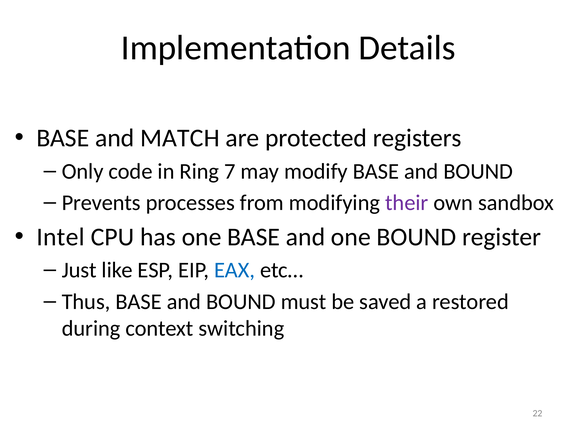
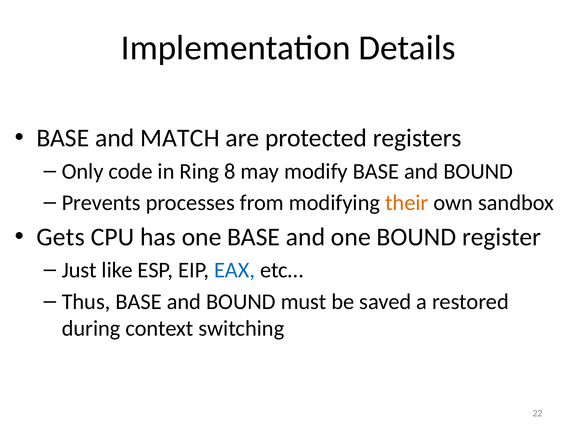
7: 7 -> 8
their colour: purple -> orange
Intel: Intel -> Gets
